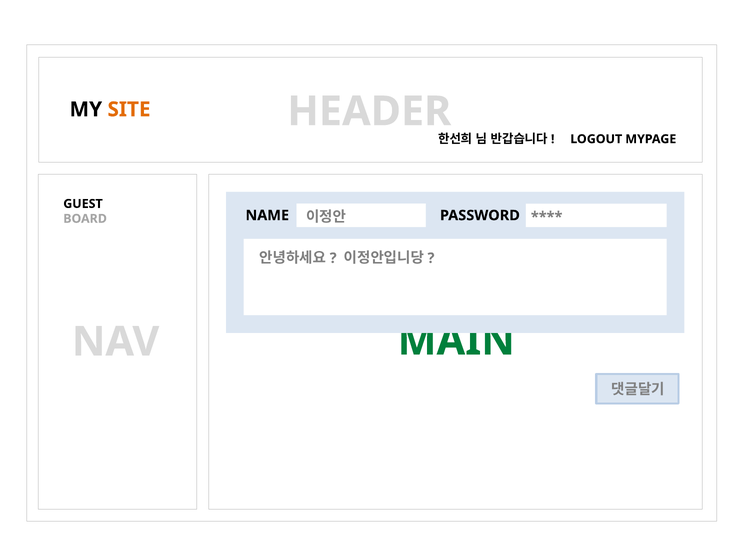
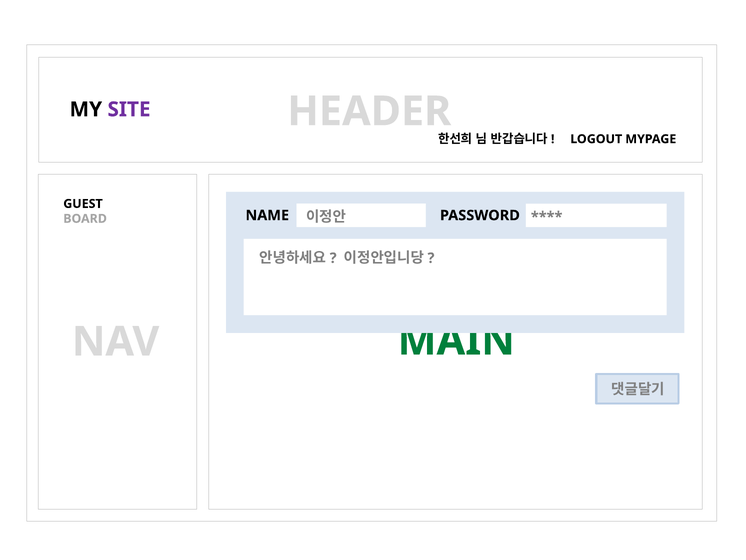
SITE colour: orange -> purple
